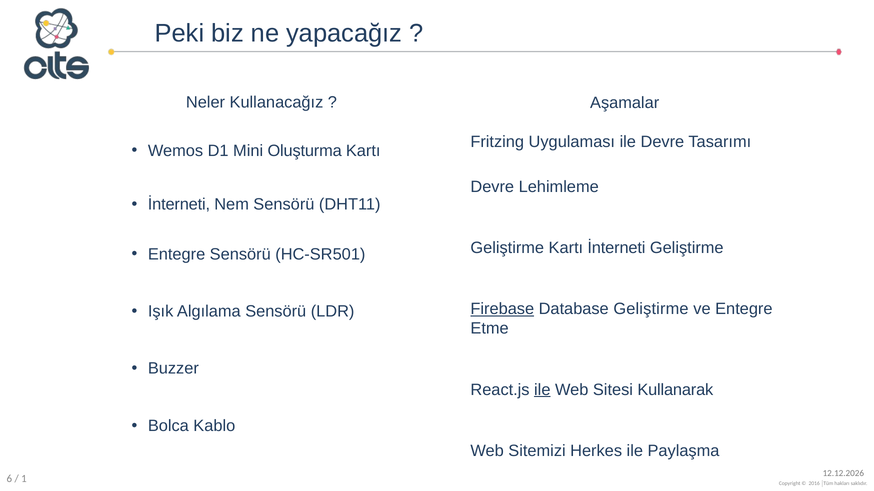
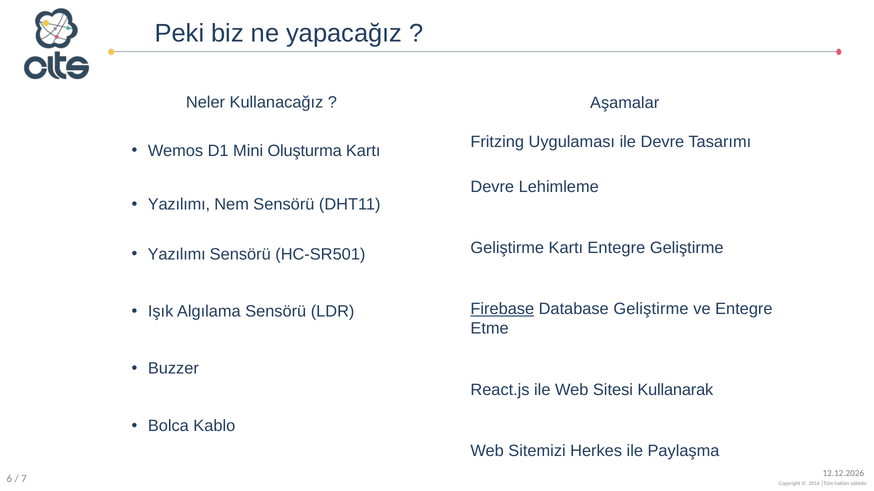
İnterneti at (179, 205): İnterneti -> Yazılımı
Kartı İnterneti: İnterneti -> Entegre
Entegre at (177, 254): Entegre -> Yazılımı
ile at (542, 390) underline: present -> none
1: 1 -> 7
